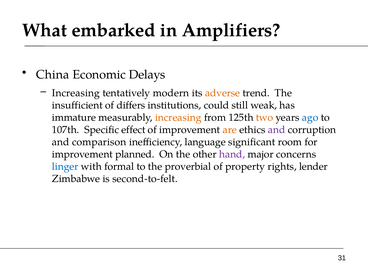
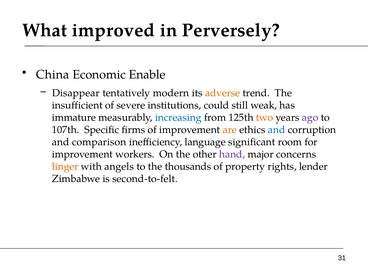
embarked: embarked -> improved
Amplifiers: Amplifiers -> Perversely
Delays: Delays -> Enable
Increasing at (76, 93): Increasing -> Disappear
differs: differs -> severe
increasing at (178, 117) colour: orange -> blue
ago colour: blue -> purple
effect: effect -> firms
and at (277, 130) colour: purple -> blue
planned: planned -> workers
linger colour: blue -> orange
formal: formal -> angels
proverbial: proverbial -> thousands
